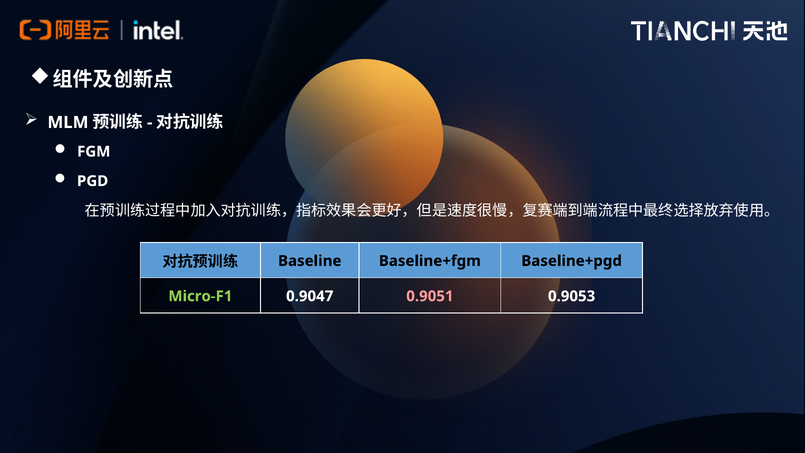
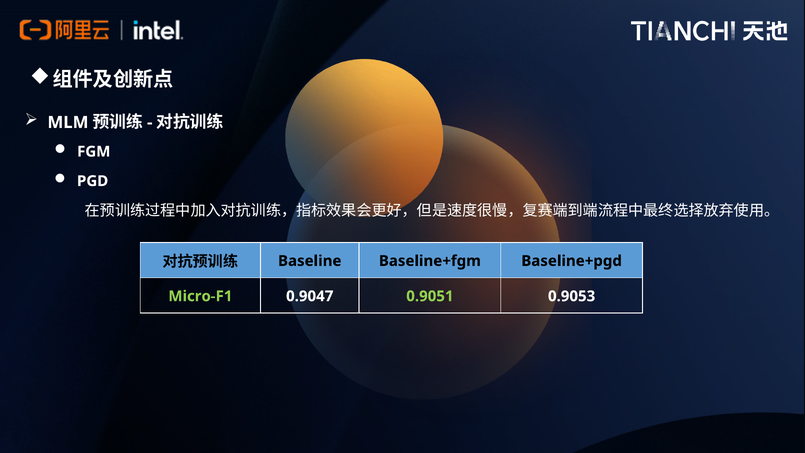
0.9051 colour: pink -> light green
